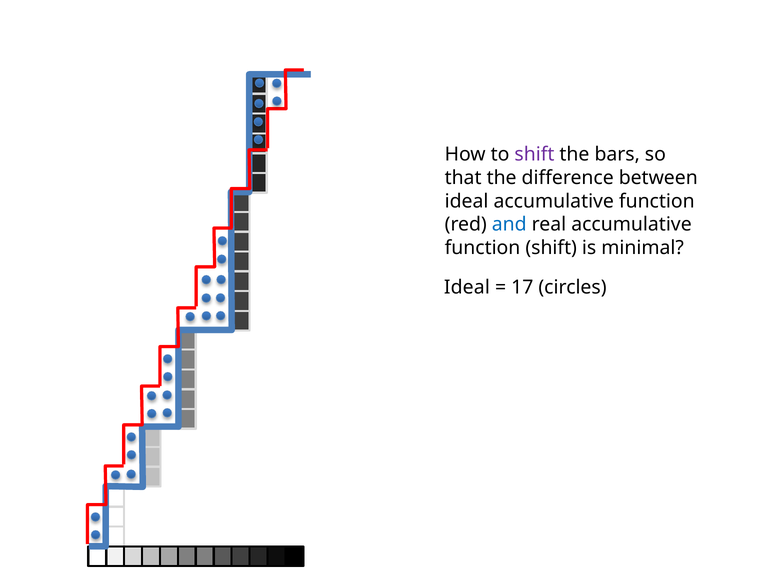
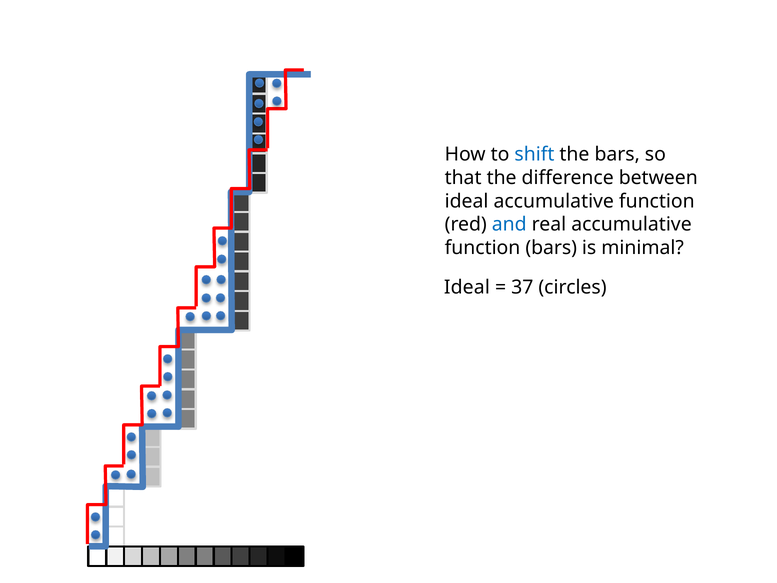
shift at (534, 154) colour: purple -> blue
function shift: shift -> bars
17: 17 -> 37
